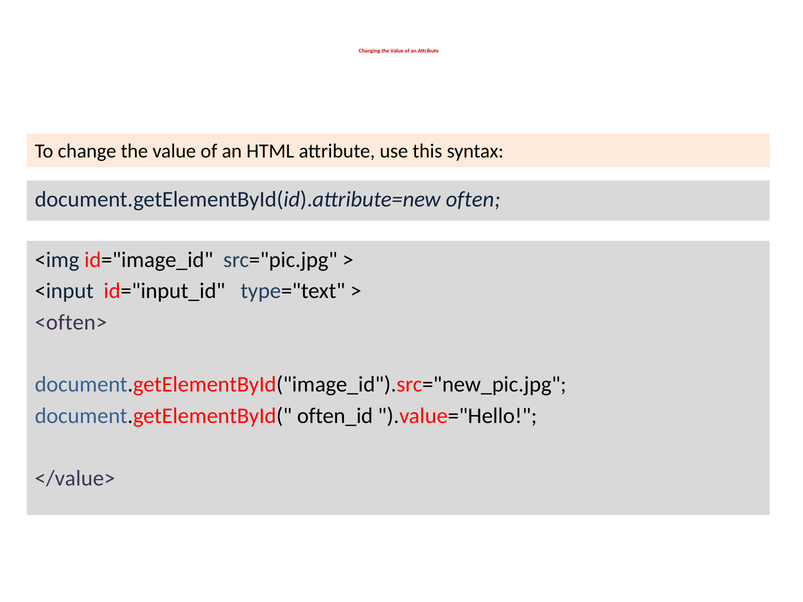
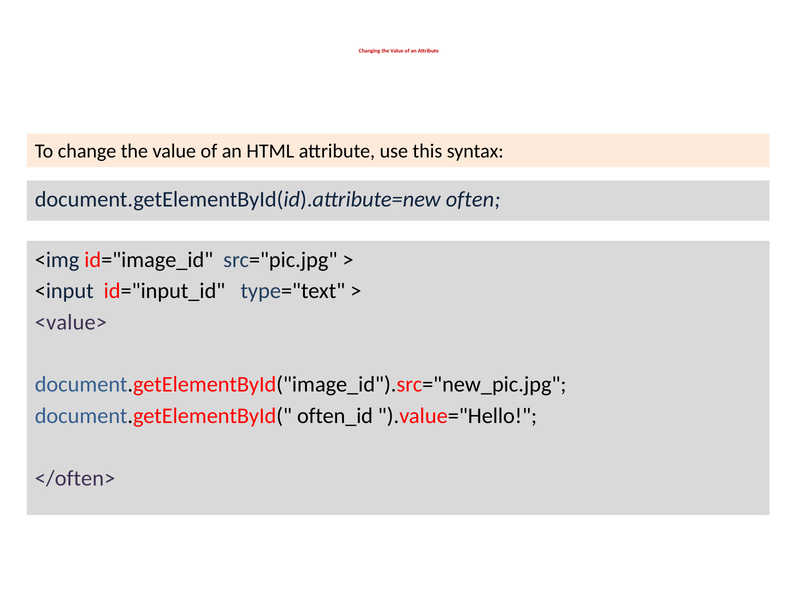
<often>: <often> -> <value>
</value>: </value> -> </often>
